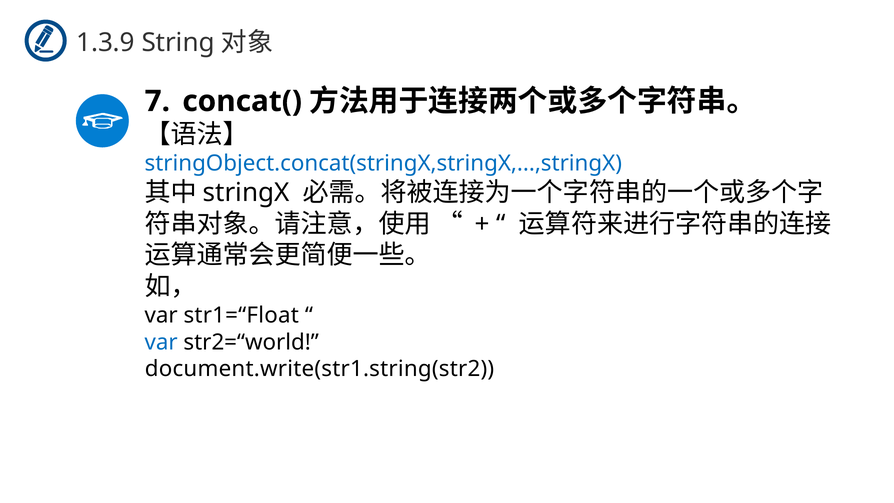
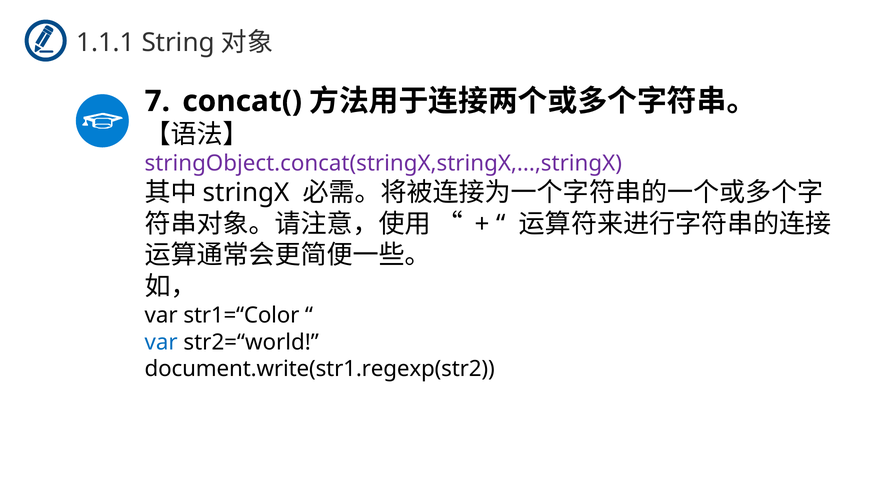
1.3.9: 1.3.9 -> 1.1.1
stringObject.concat(stringX,stringX,...,stringX colour: blue -> purple
str1=“Float: str1=“Float -> str1=“Color
document.write(str1.string(str2: document.write(str1.string(str2 -> document.write(str1.regexp(str2
